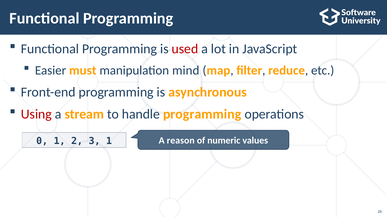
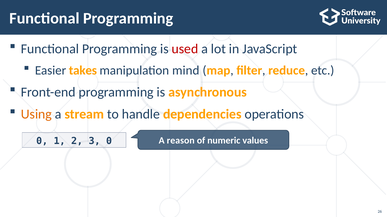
must: must -> takes
Using colour: red -> orange
handle programming: programming -> dependencies
3 1: 1 -> 0
